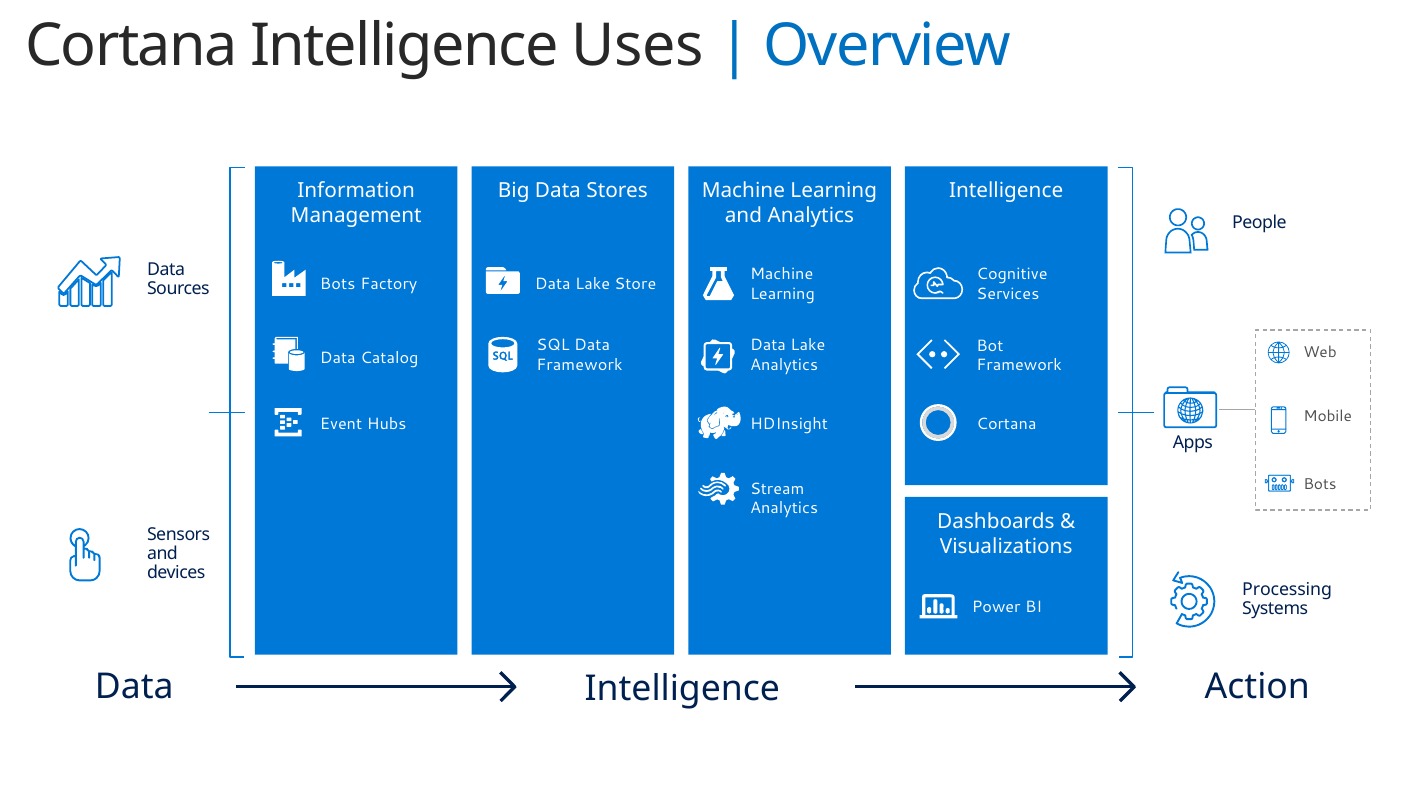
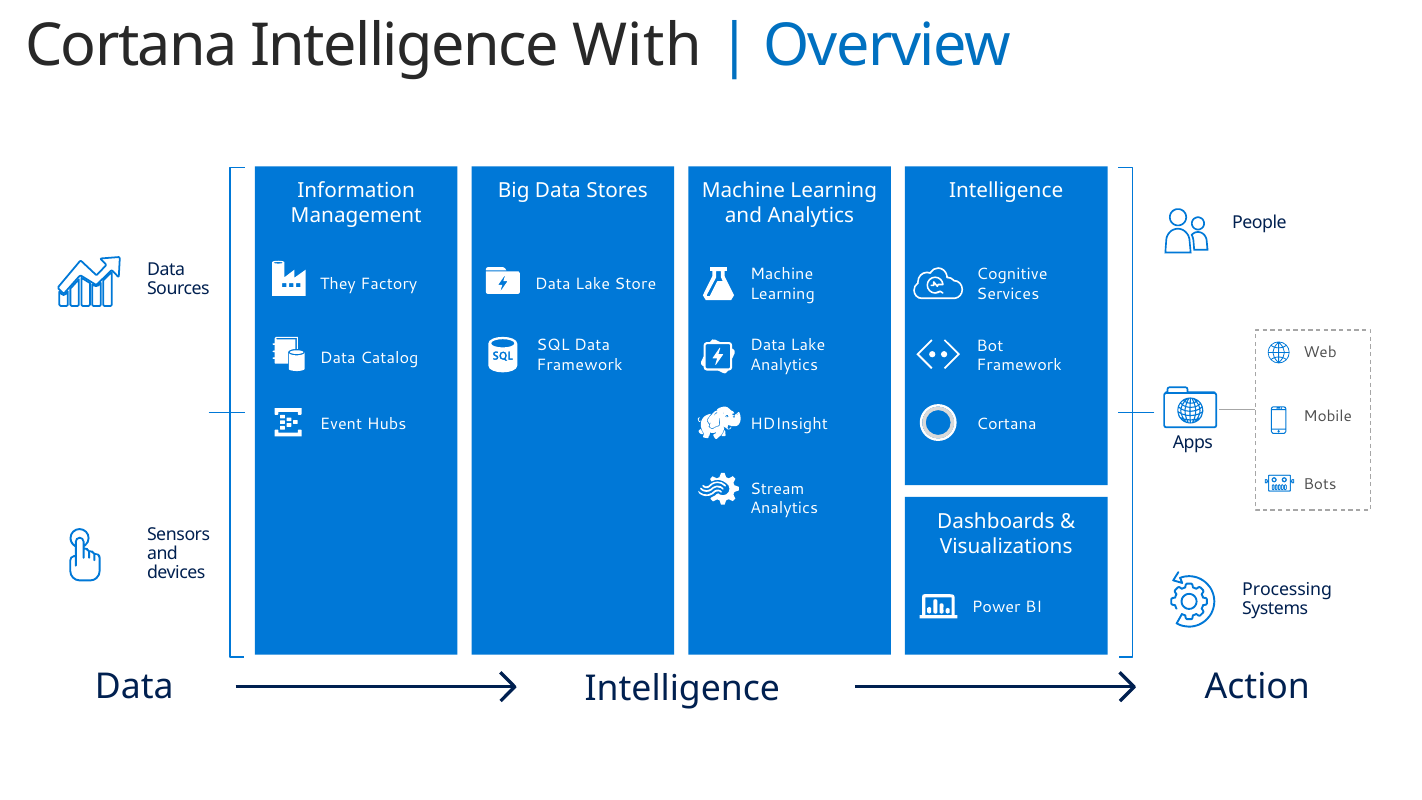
Uses: Uses -> With
Bots at (338, 284): Bots -> They
